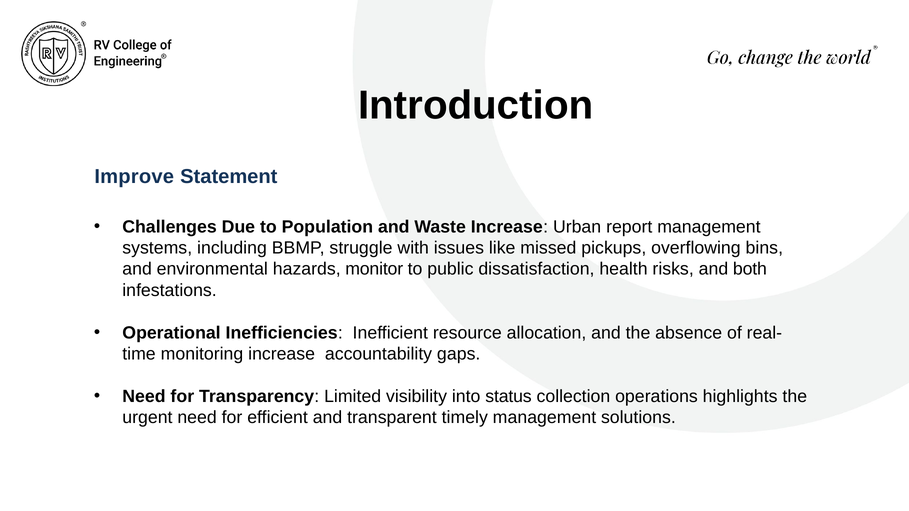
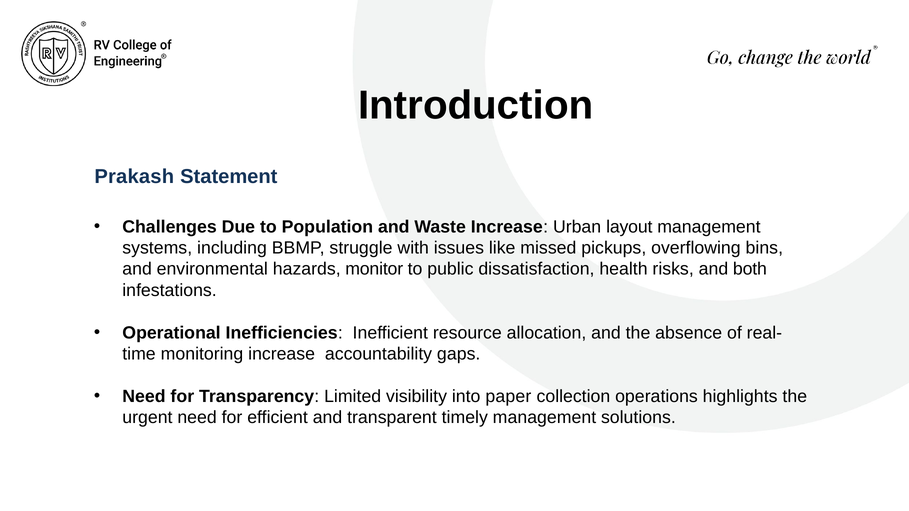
Improve: Improve -> Prakash
report: report -> layout
status: status -> paper
